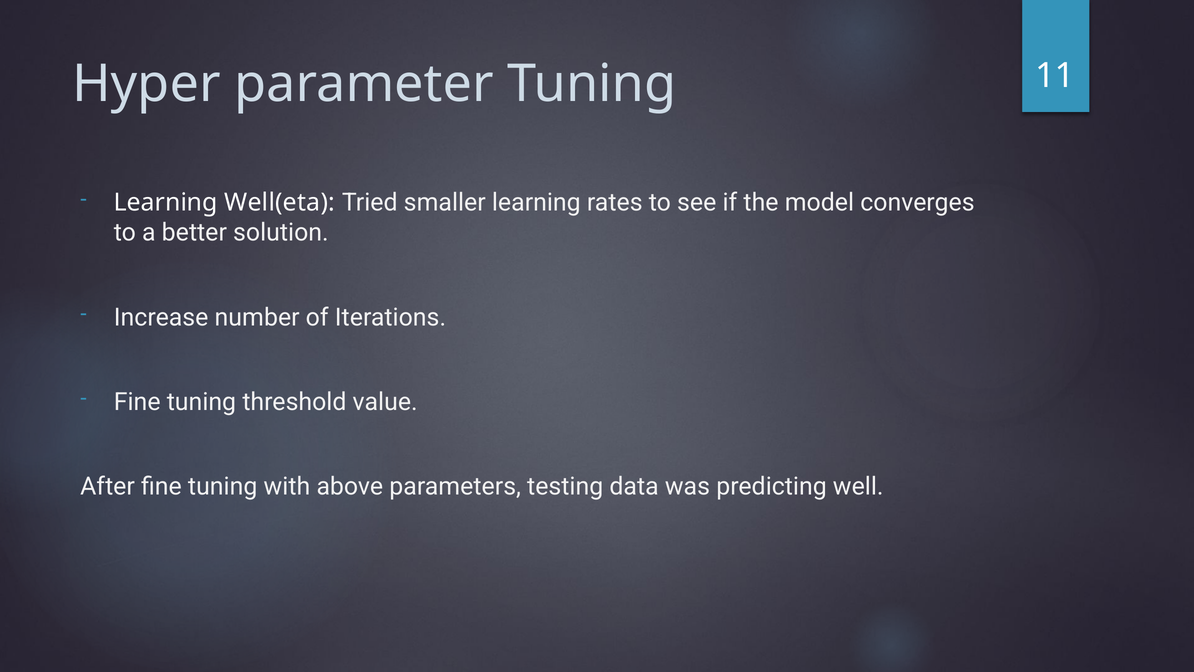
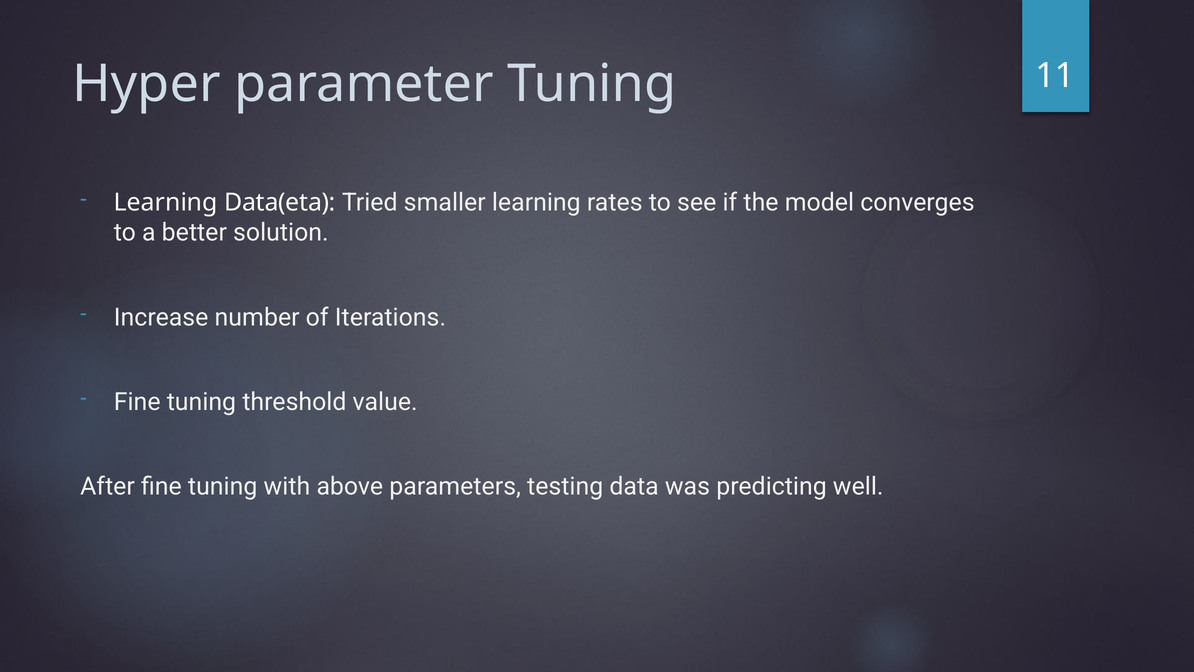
Well(eta: Well(eta -> Data(eta
